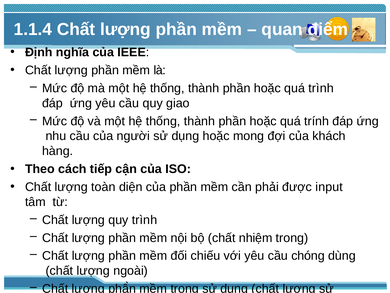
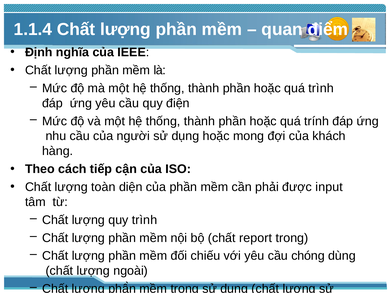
giao: giao -> điện
nhiệm: nhiệm -> report
